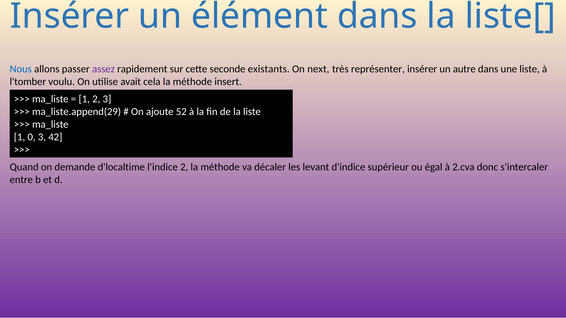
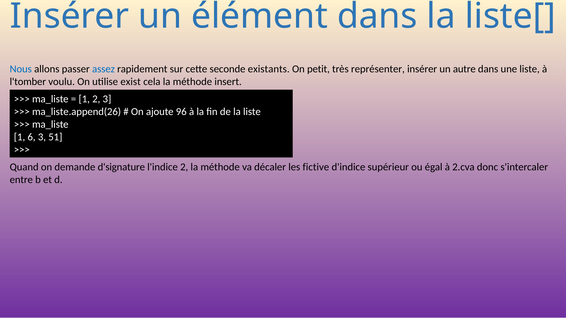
assez colour: purple -> blue
next: next -> petit
avait: avait -> exist
ma_liste.append(29: ma_liste.append(29 -> ma_liste.append(26
52: 52 -> 96
0: 0 -> 6
42: 42 -> 51
d'localtime: d'localtime -> d'signature
levant: levant -> fictive
